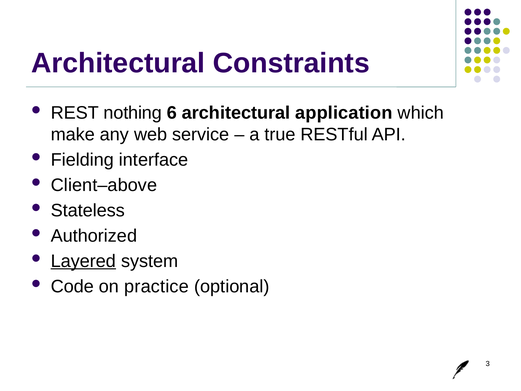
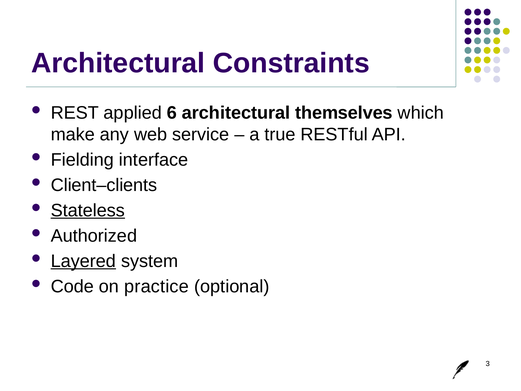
nothing: nothing -> applied
application: application -> themselves
Client–above: Client–above -> Client–clients
Stateless underline: none -> present
